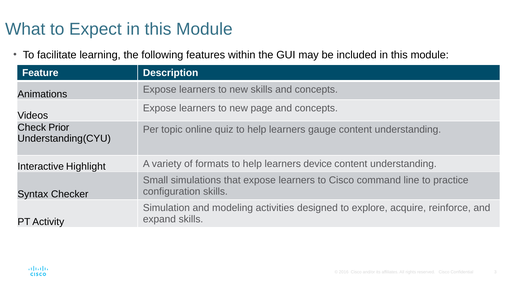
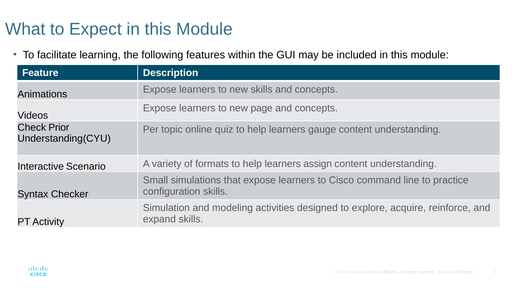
Highlight: Highlight -> Scenario
device: device -> assign
